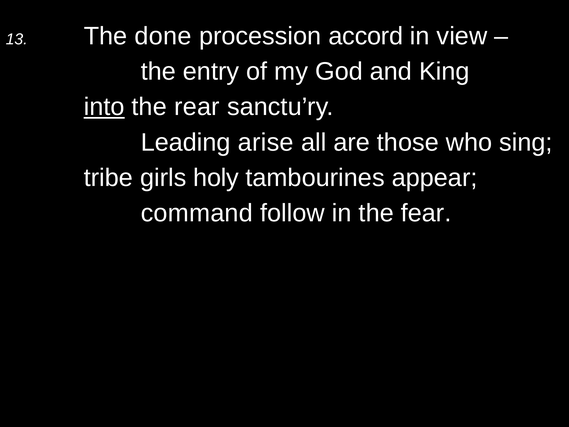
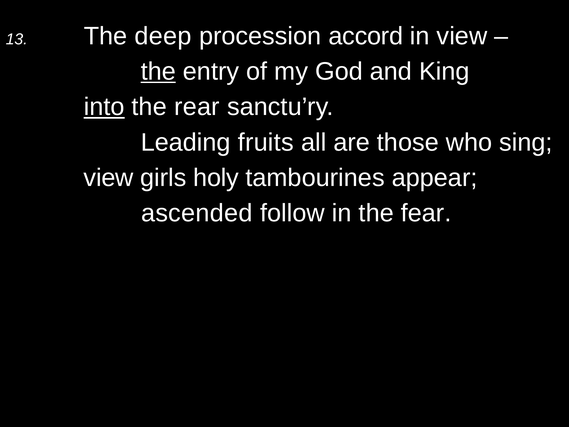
done: done -> deep
the at (158, 71) underline: none -> present
arise: arise -> fruits
tribe at (108, 178): tribe -> view
command: command -> ascended
